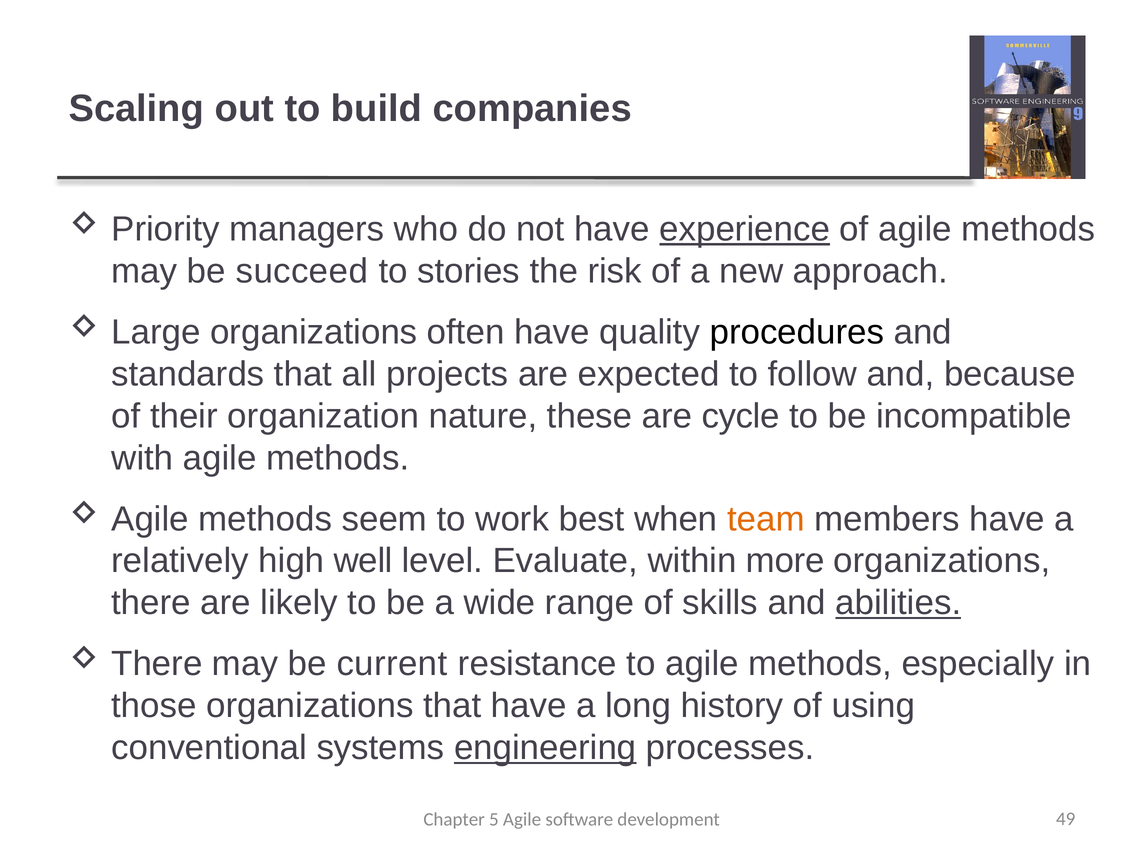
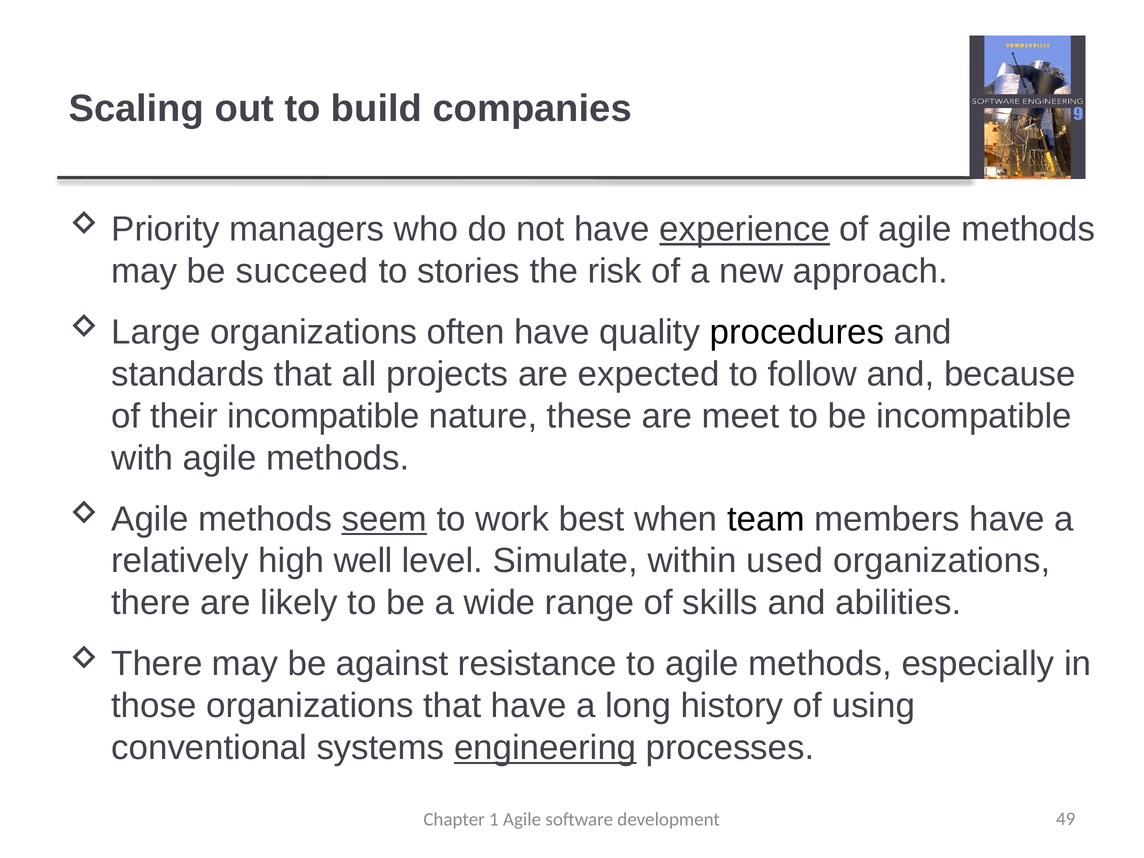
their organization: organization -> incompatible
cycle: cycle -> meet
seem underline: none -> present
team colour: orange -> black
Evaluate: Evaluate -> Simulate
more: more -> used
abilities underline: present -> none
current: current -> against
5: 5 -> 1
